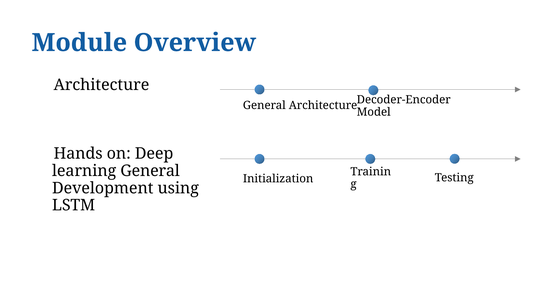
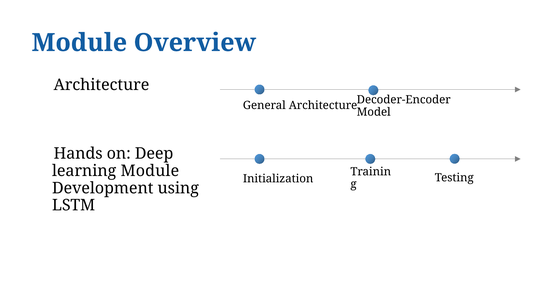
learning General: General -> Module
